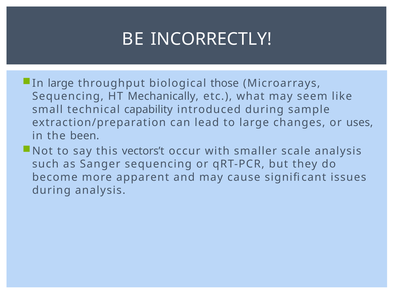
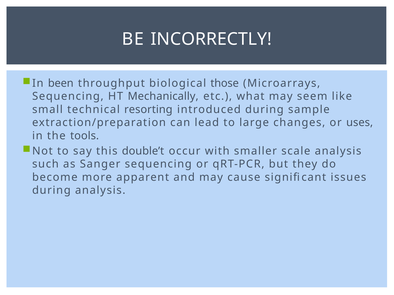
In large: large -> been
capability: capability -> resorting
been: been -> tools
vectors’t: vectors’t -> double’t
